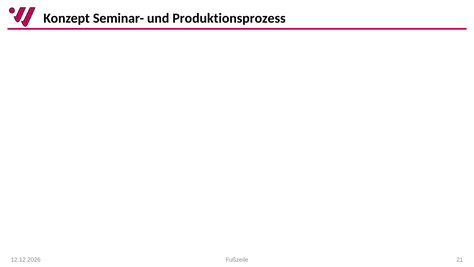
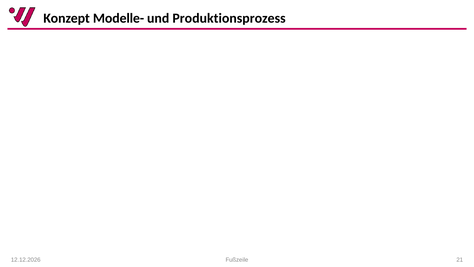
Seminar-: Seminar- -> Modelle-
